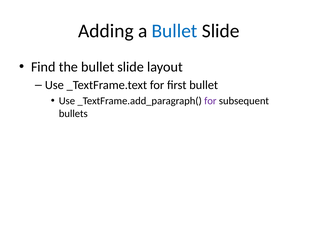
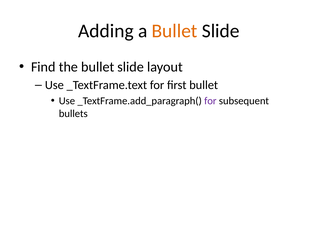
Bullet at (175, 31) colour: blue -> orange
